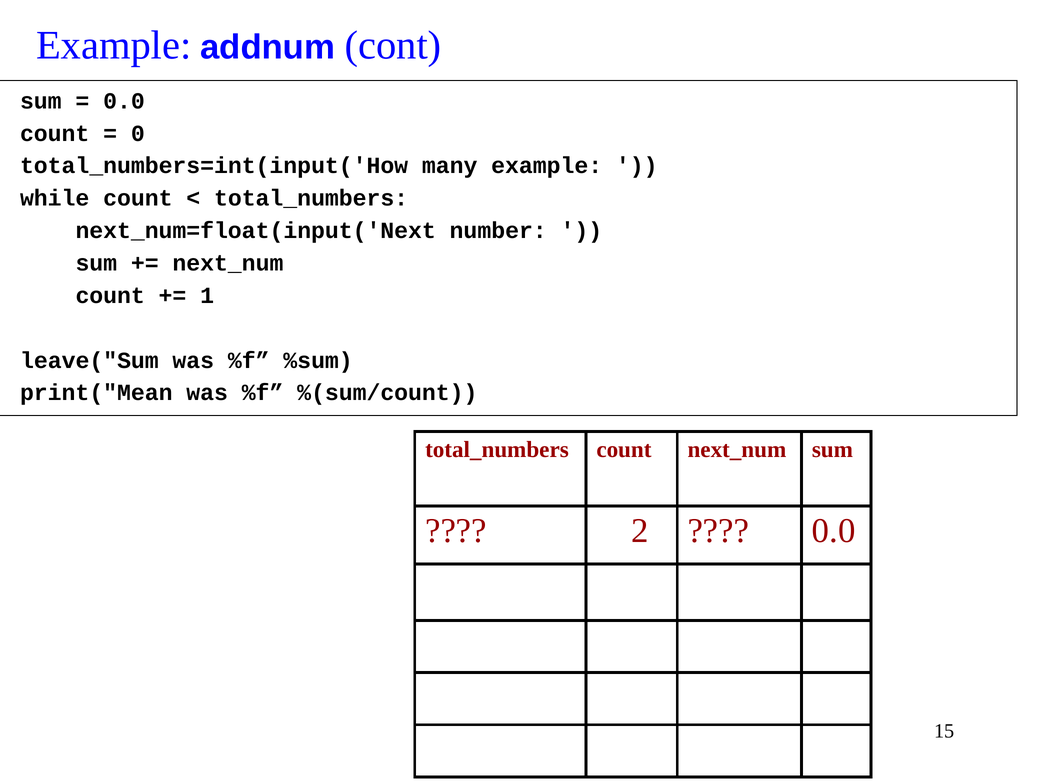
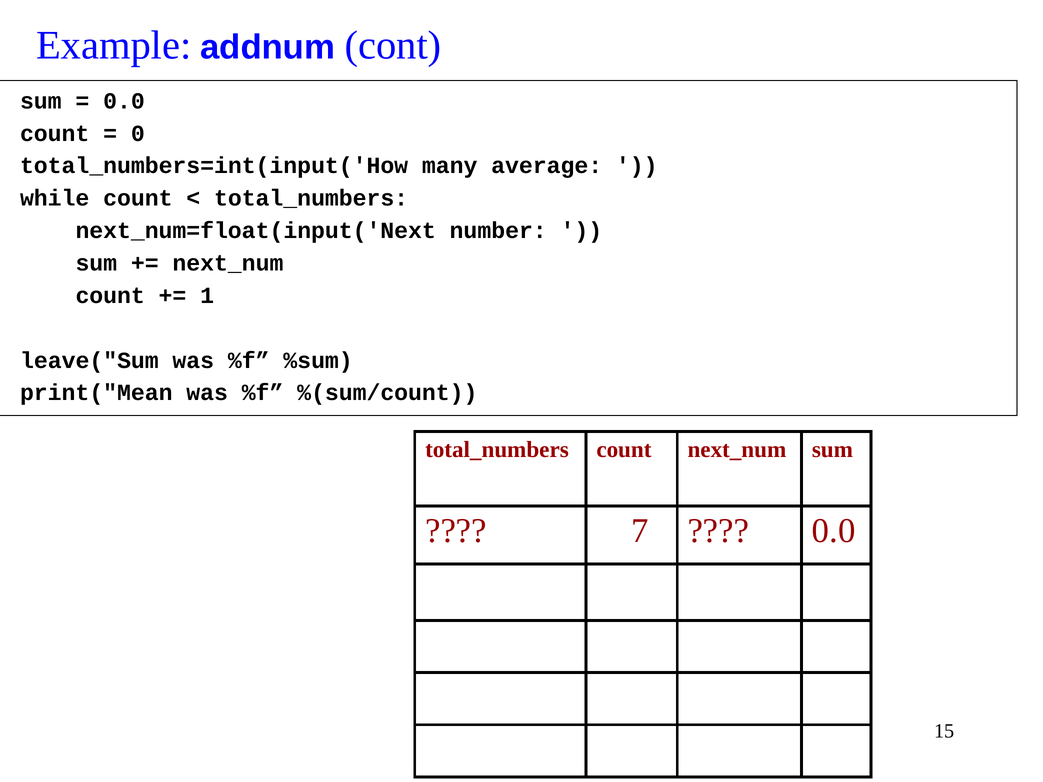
many example: example -> average
2: 2 -> 7
